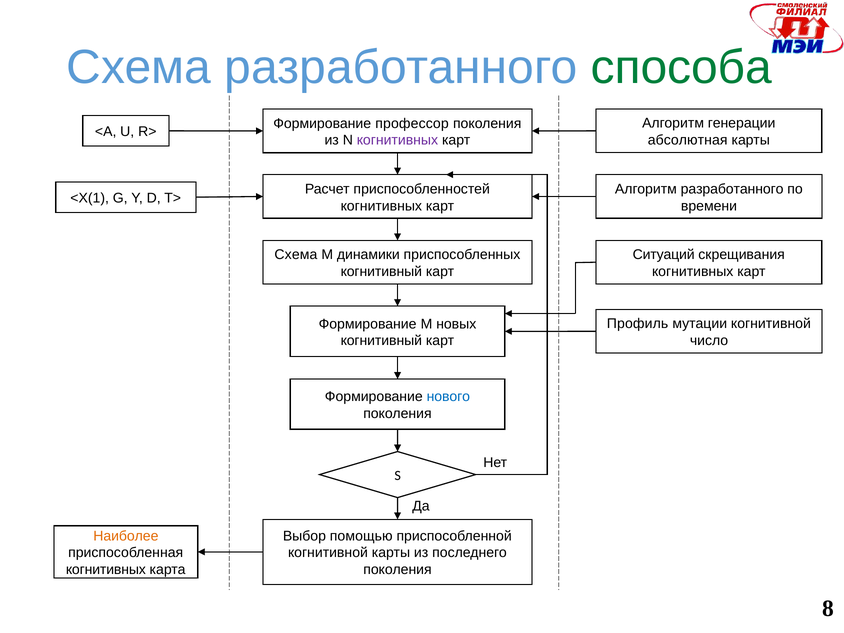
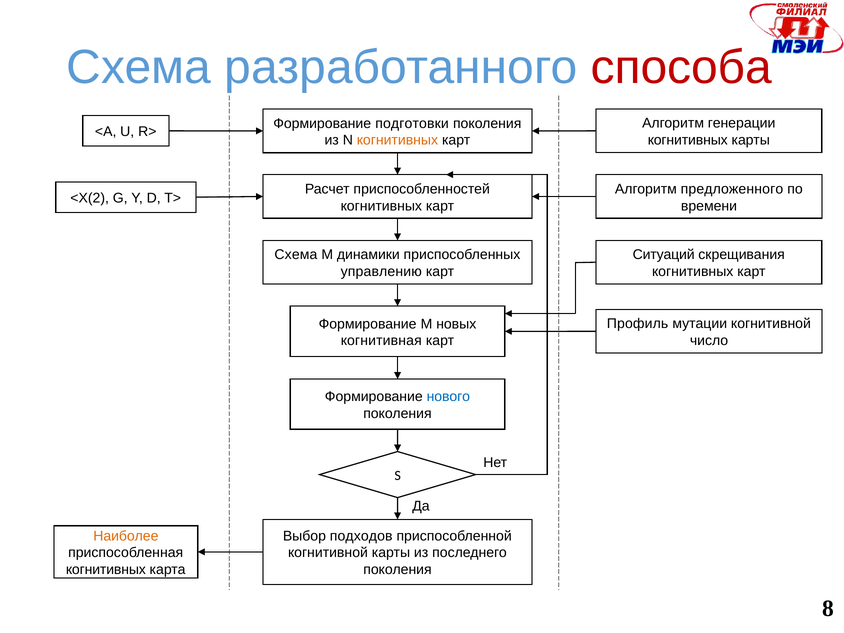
способа colour: green -> red
профессор: профессор -> подготовки
абсолютная at (688, 140): абсолютная -> когнитивных
когнитивных at (397, 140) colour: purple -> orange
Алгоритм разработанного: разработанного -> предложенного
<X(1: <X(1 -> <X(2
когнитивный at (381, 272): когнитивный -> управлению
когнитивный at (381, 341): когнитивный -> когнитивная
помощью: помощью -> подходов
